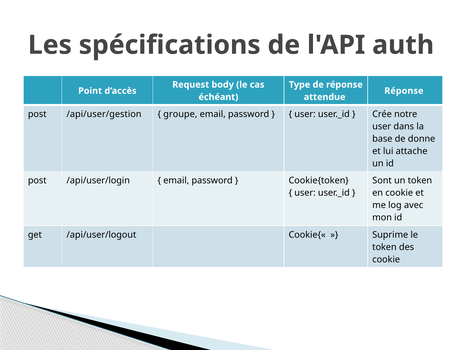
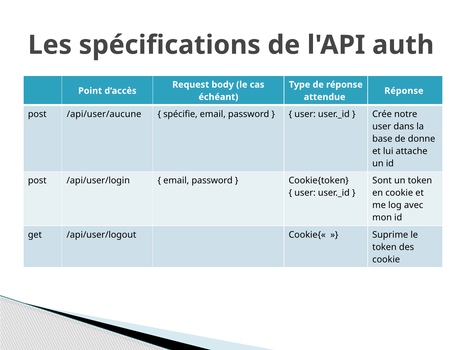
/api/user/gestion: /api/user/gestion -> /api/user/aucune
groupe: groupe -> spécifie
